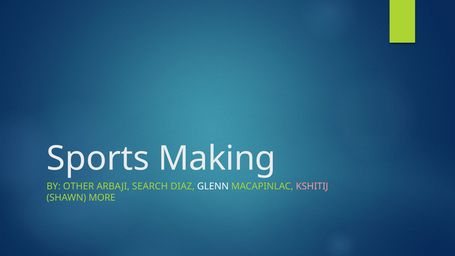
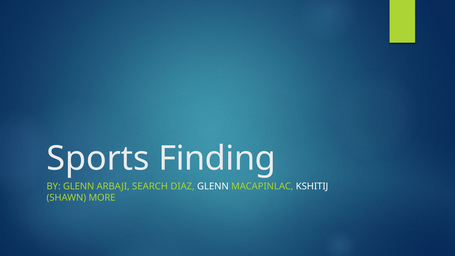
Making: Making -> Finding
BY OTHER: OTHER -> GLENN
KSHITIJ colour: pink -> white
